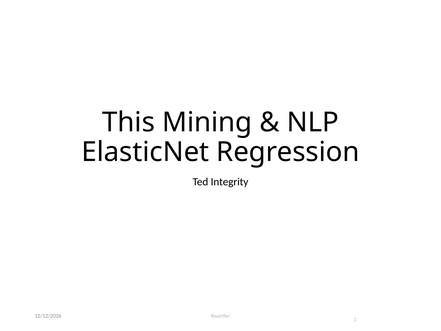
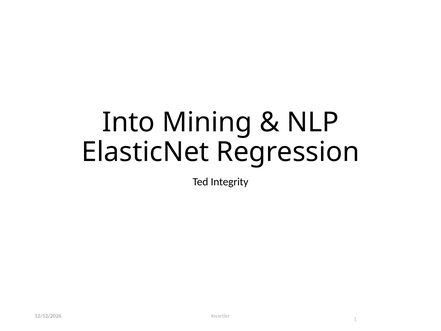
This: This -> Into
